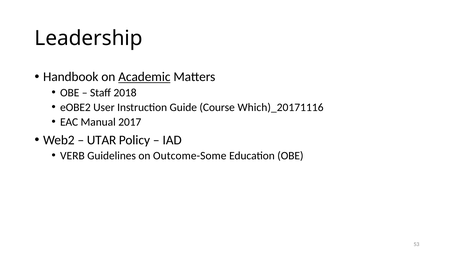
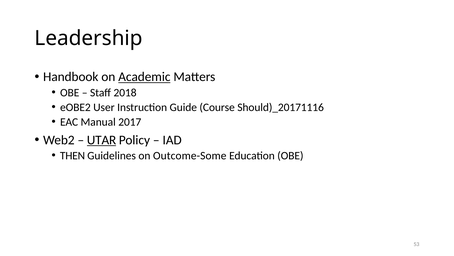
Which)_20171116: Which)_20171116 -> Should)_20171116
UTAR underline: none -> present
VERB: VERB -> THEN
